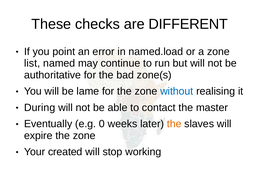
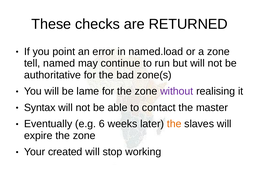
DIFFERENT: DIFFERENT -> RETURNED
list: list -> tell
without colour: blue -> purple
During: During -> Syntax
0: 0 -> 6
